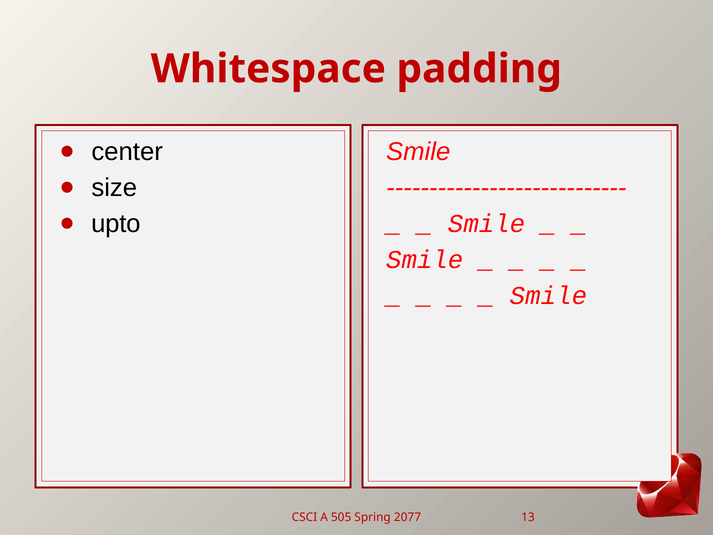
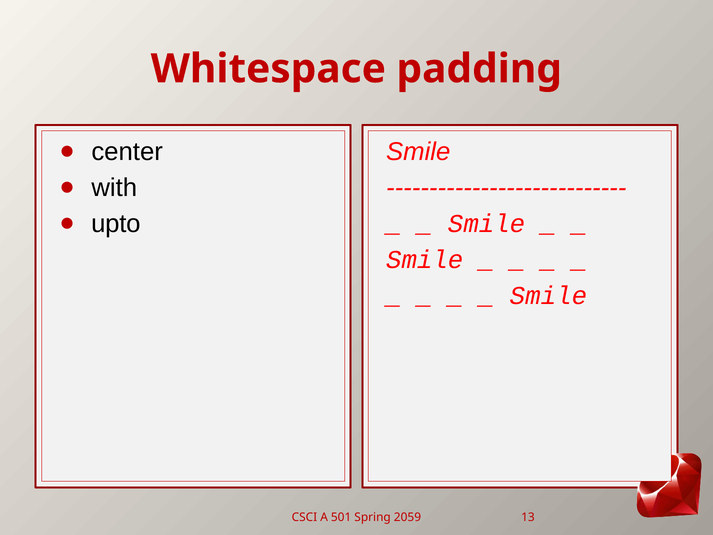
size: size -> with
505: 505 -> 501
2077: 2077 -> 2059
